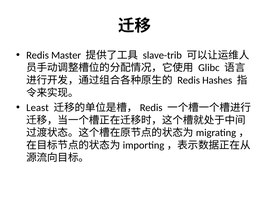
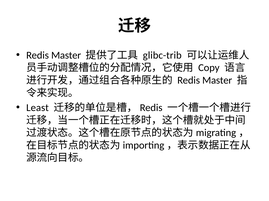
slave-trib: slave-trib -> glibc-trib
Glibc: Glibc -> Copy
Hashes at (217, 81): Hashes -> Master
